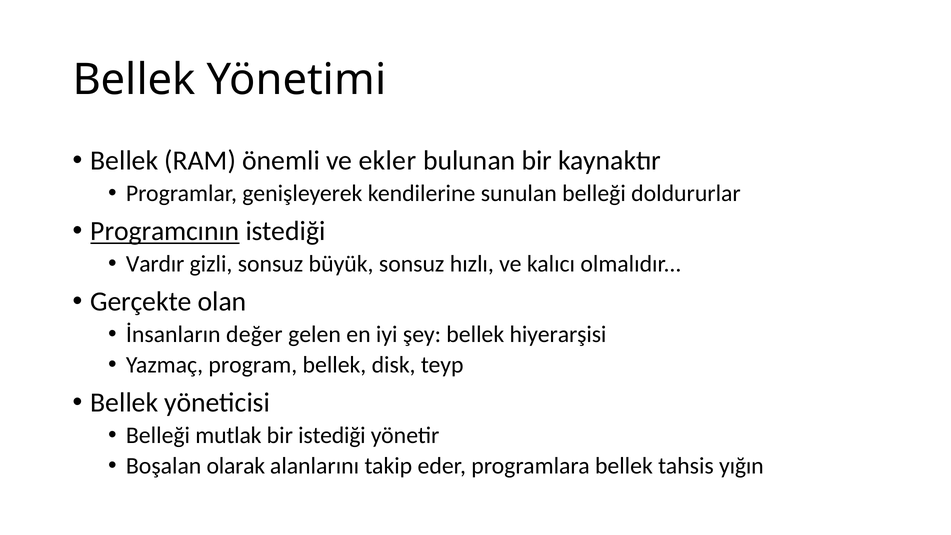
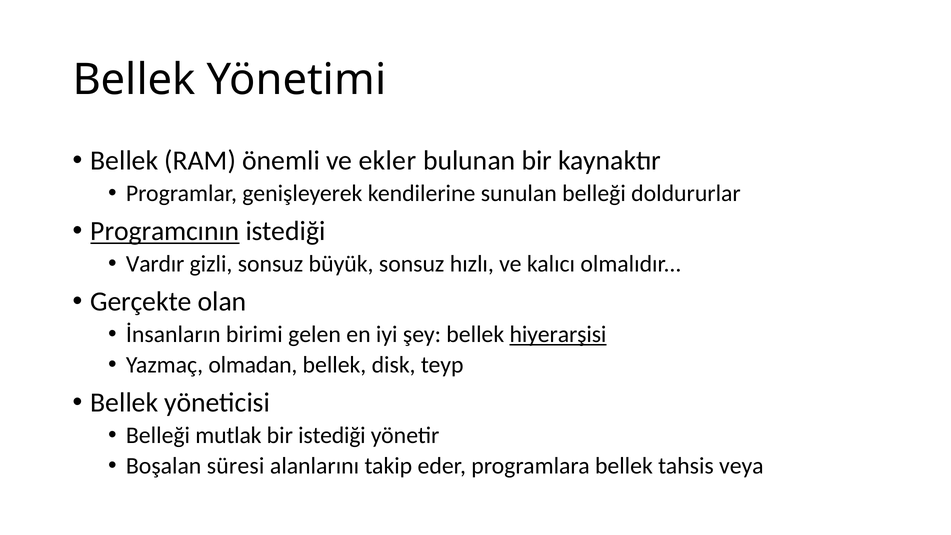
değer: değer -> birimi
hiyerarşisi underline: none -> present
program: program -> olmadan
olarak: olarak -> süresi
yığın: yığın -> veya
